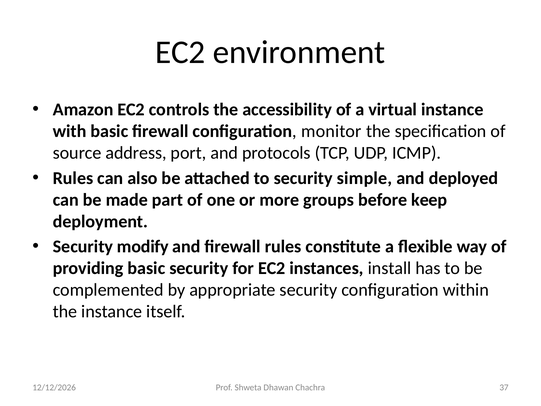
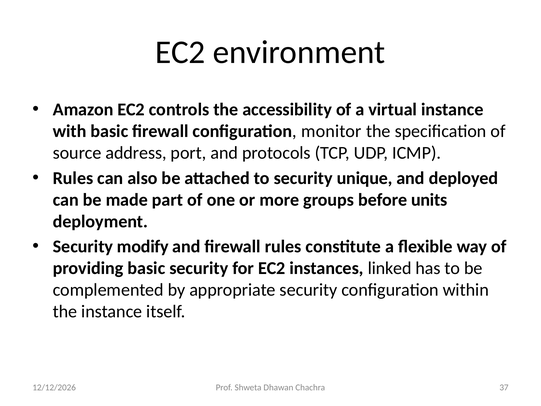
simple: simple -> unique
keep: keep -> units
install: install -> linked
